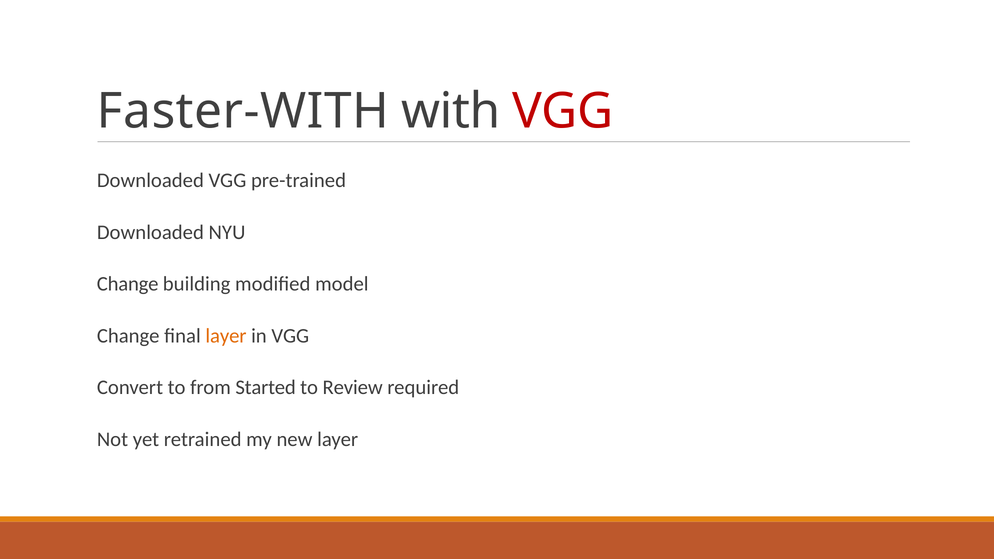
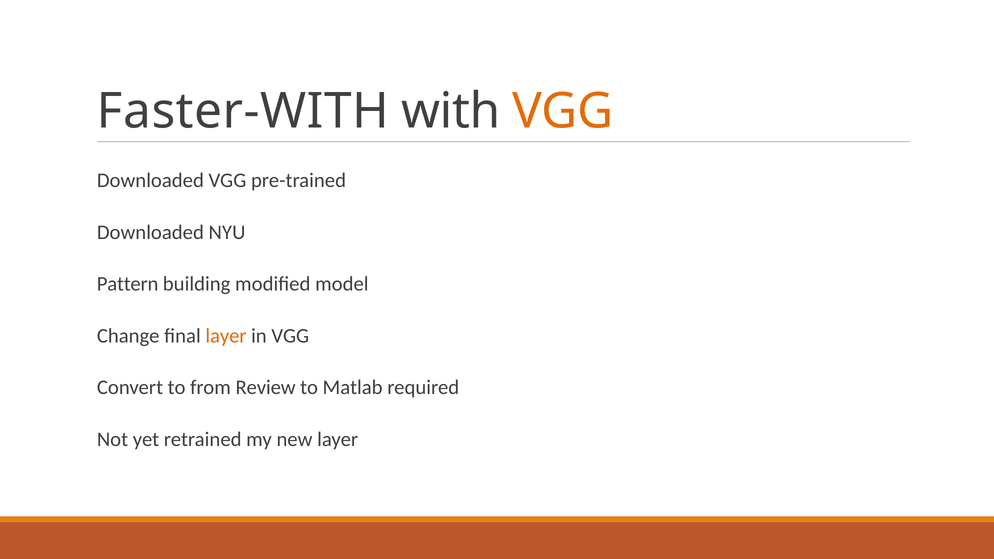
VGG at (563, 111) colour: red -> orange
Change at (128, 284): Change -> Pattern
Started: Started -> Review
Review: Review -> Matlab
